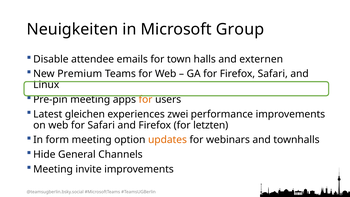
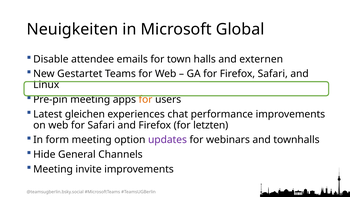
Group: Group -> Global
Premium: Premium -> Gestartet
zwei: zwei -> chat
updates colour: orange -> purple
